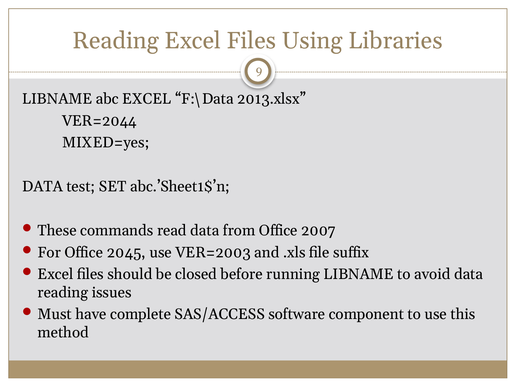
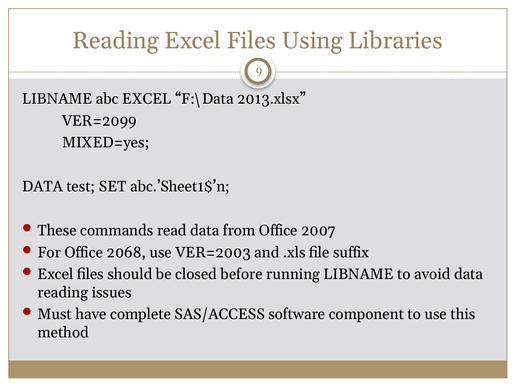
VER=2044: VER=2044 -> VER=2099
2045: 2045 -> 2068
